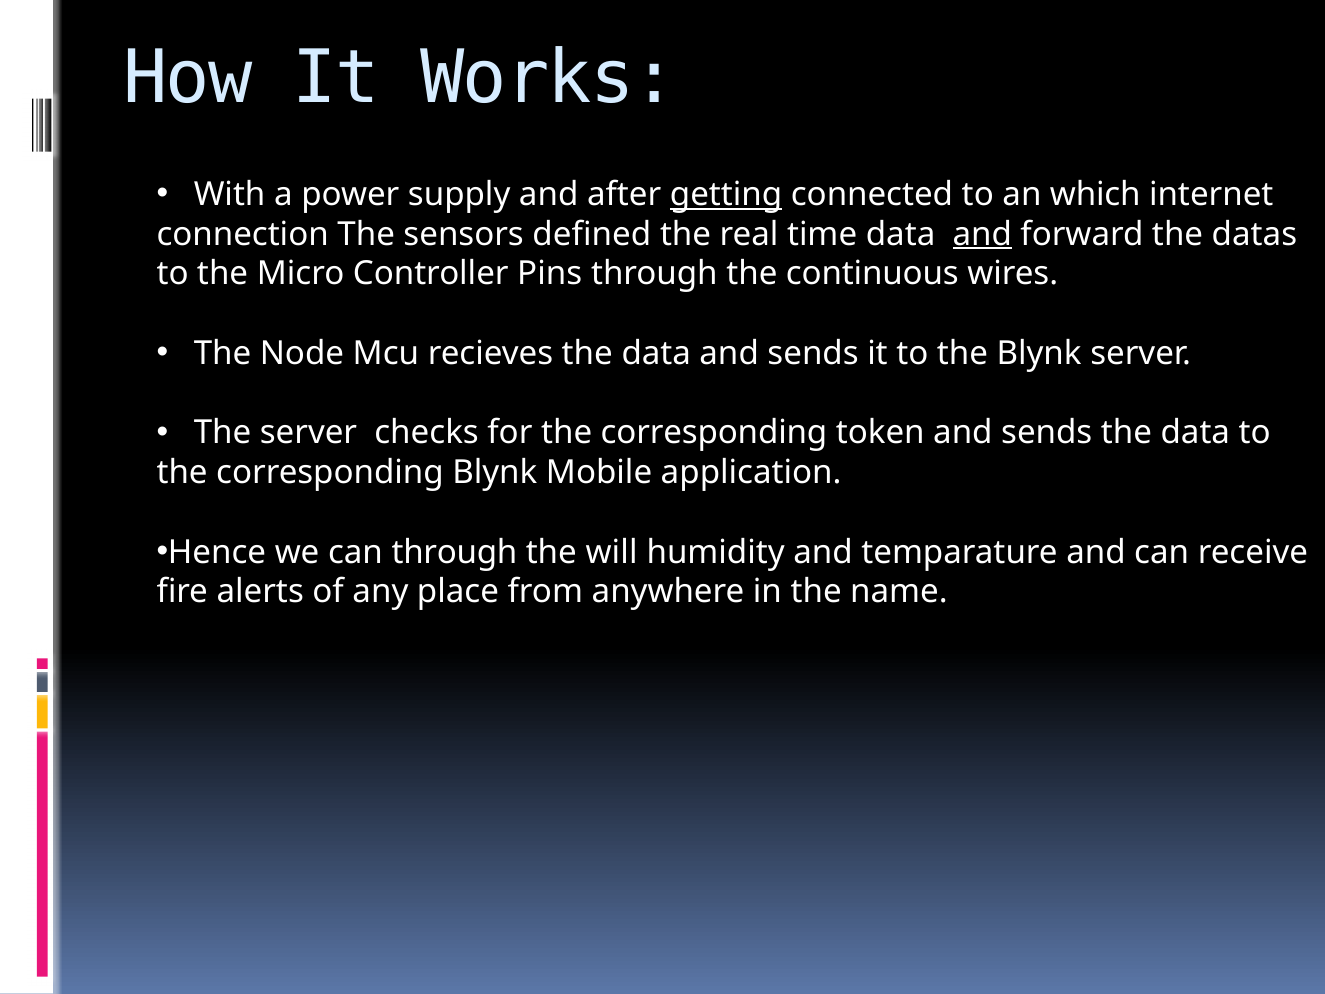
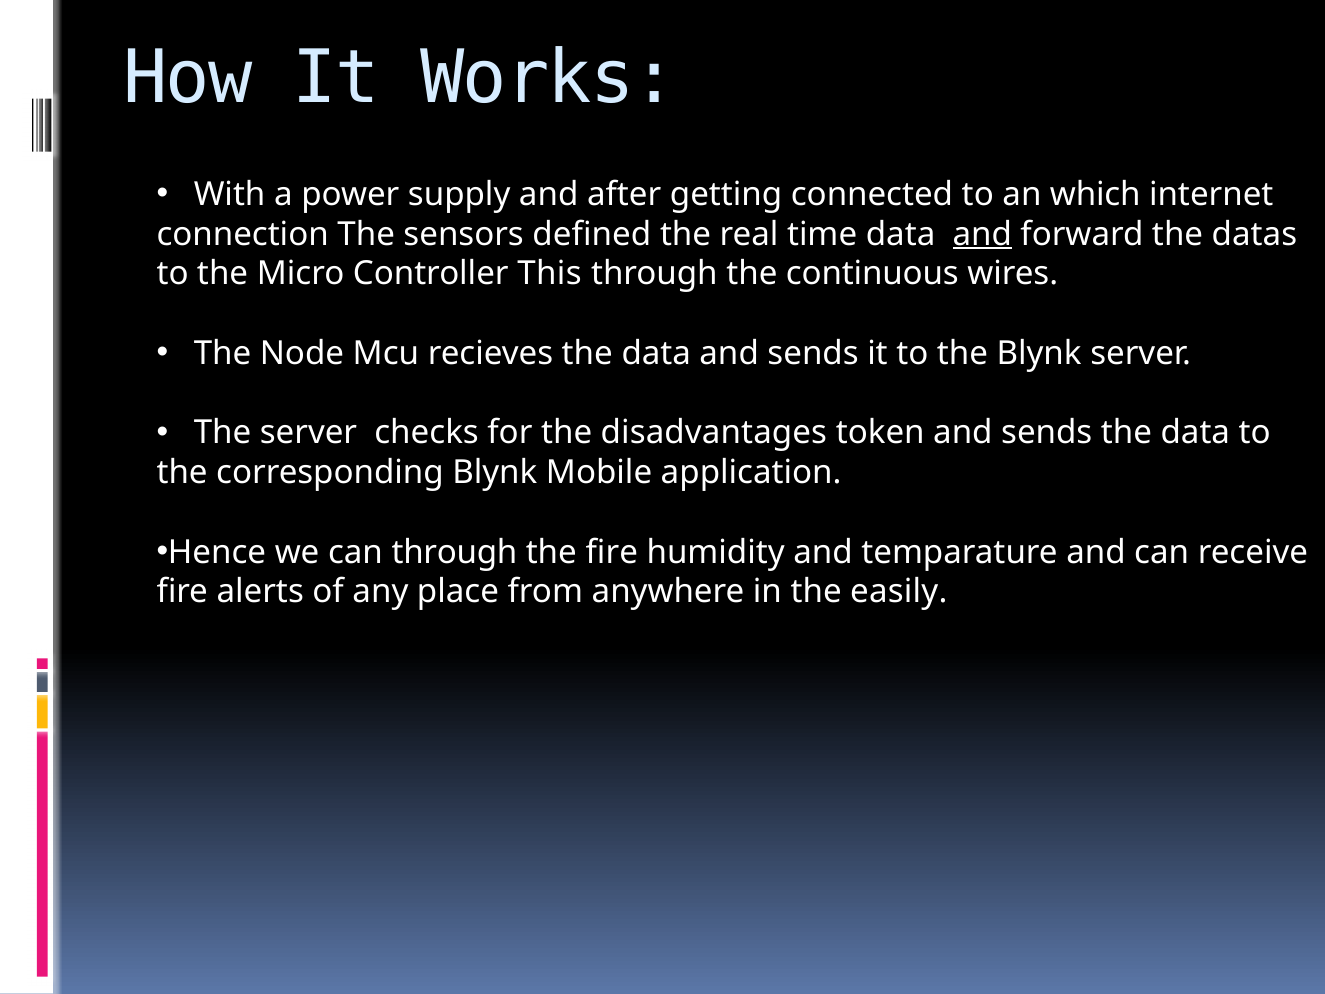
getting underline: present -> none
Pins: Pins -> This
for the corresponding: corresponding -> disadvantages
the will: will -> fire
name: name -> easily
